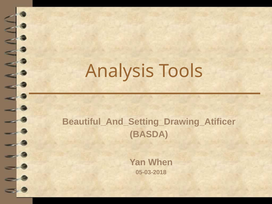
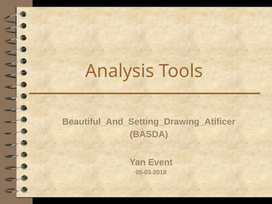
When: When -> Event
